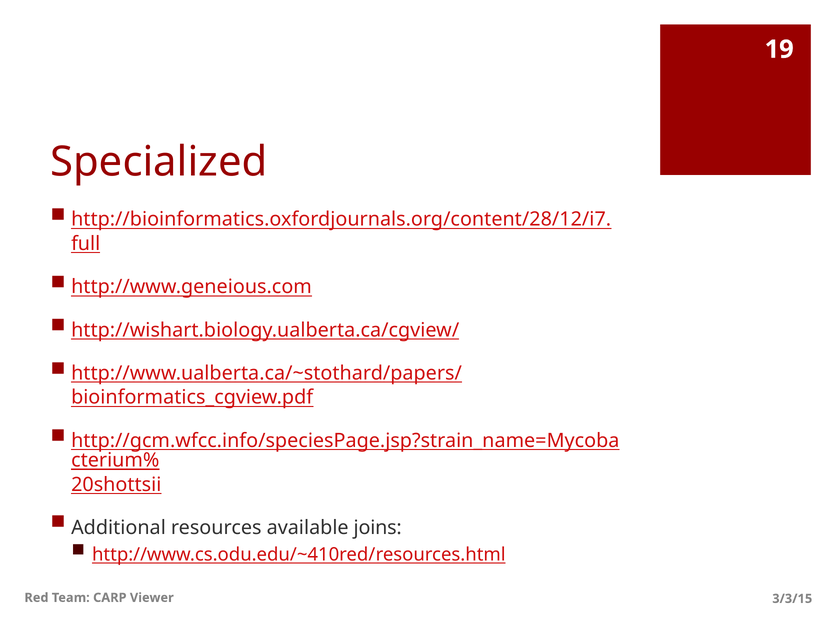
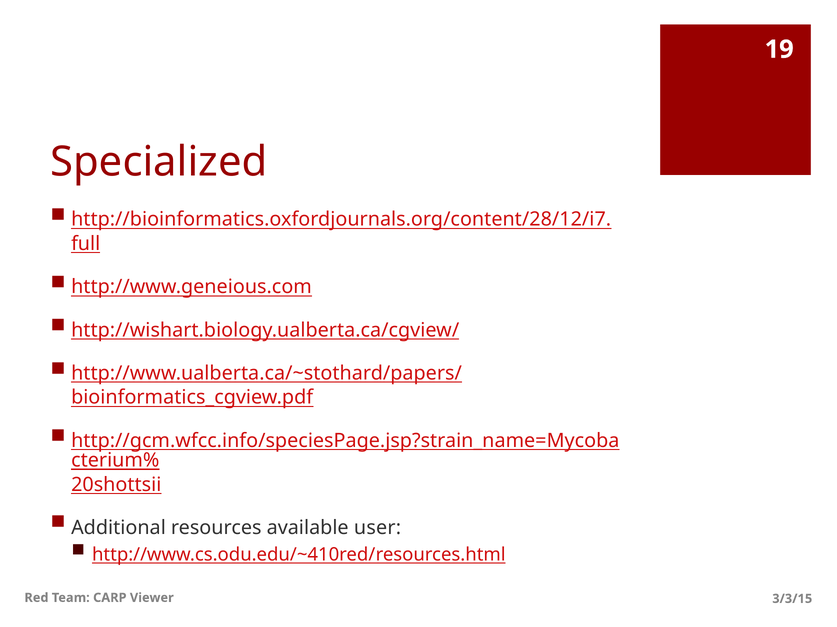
joins: joins -> user
